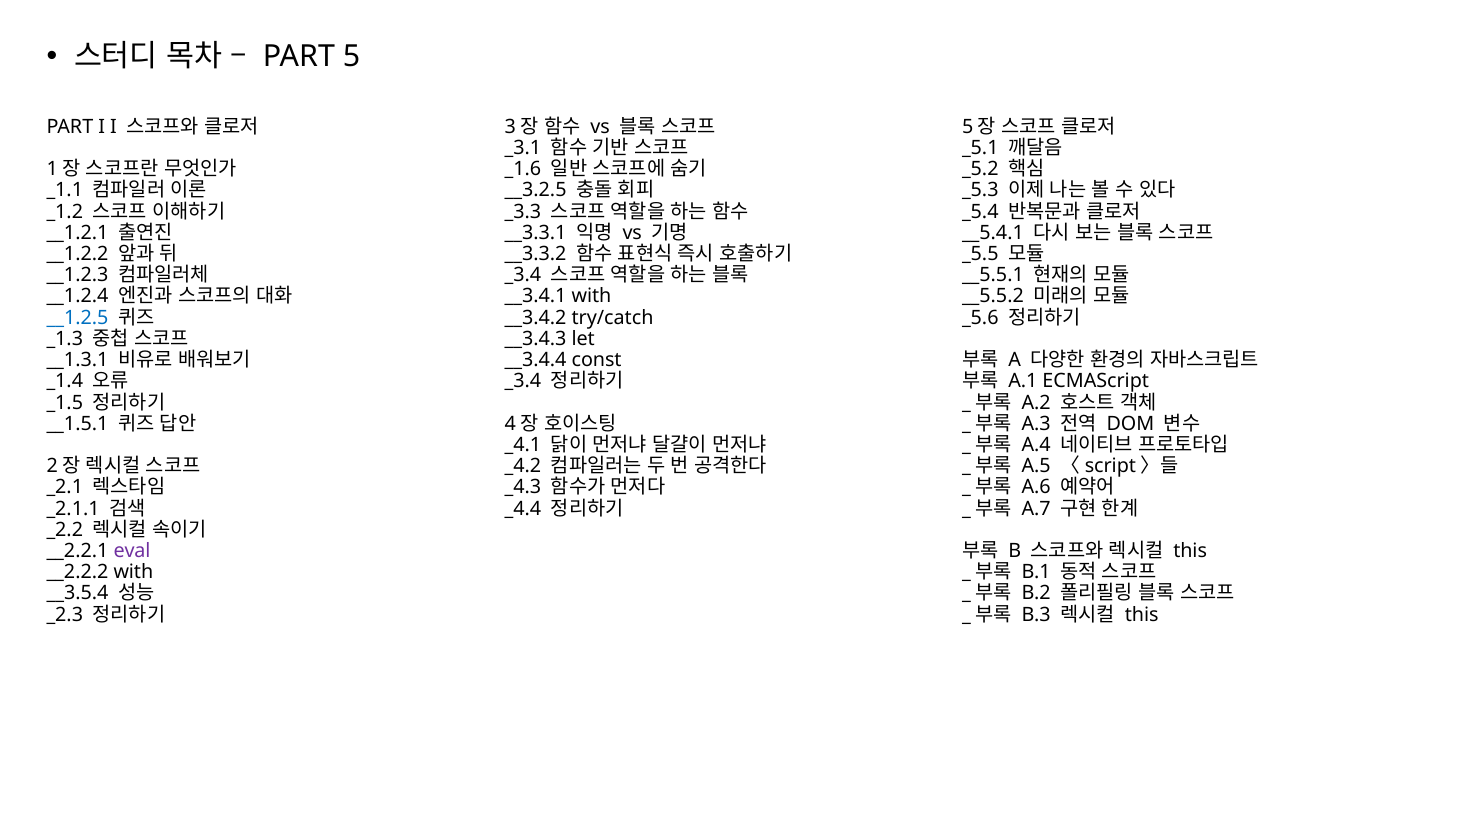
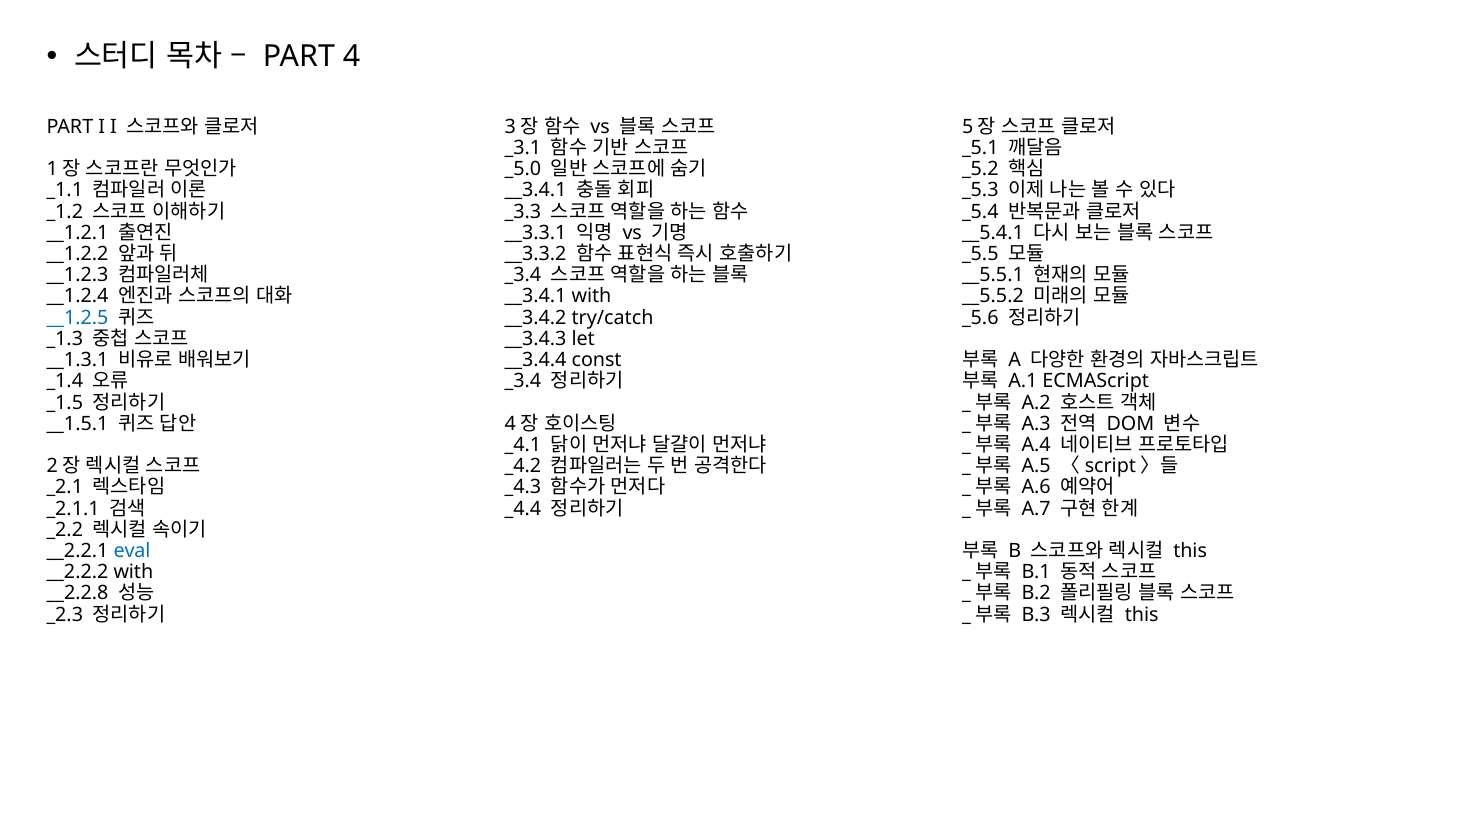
5: 5 -> 4
_1.6: _1.6 -> _5.0
__3.2.5 at (536, 190): __3.2.5 -> __3.4.1
eval colour: purple -> blue
__3.5.4: __3.5.4 -> __2.2.8
